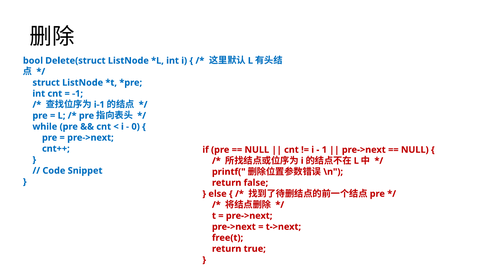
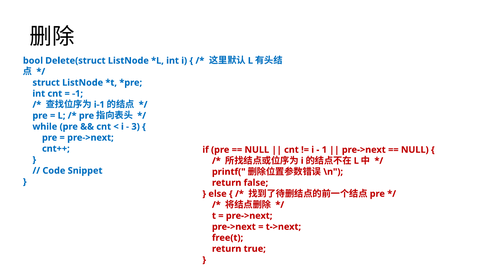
0: 0 -> 3
